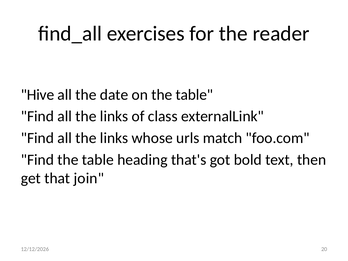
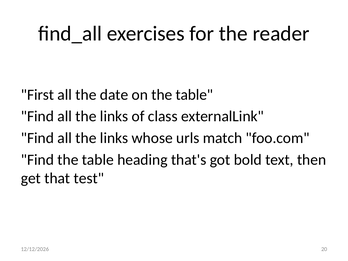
Hive: Hive -> First
join: join -> test
